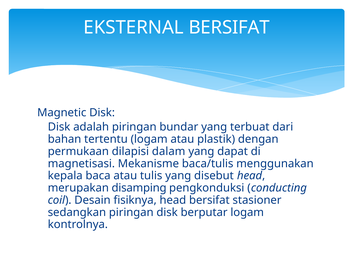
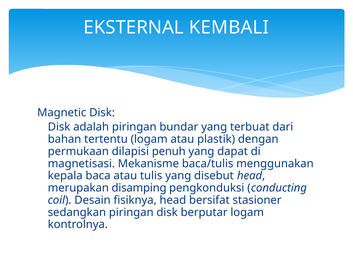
EKSTERNAL BERSIFAT: BERSIFAT -> KEMBALI
dalam: dalam -> penuh
